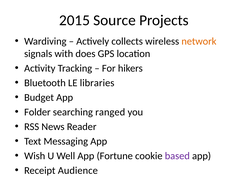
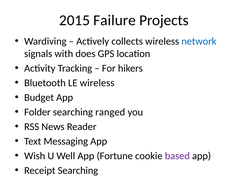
Source: Source -> Failure
network colour: orange -> blue
LE libraries: libraries -> wireless
Receipt Audience: Audience -> Searching
